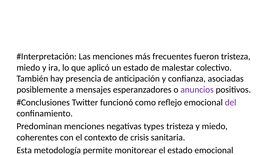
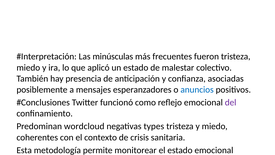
Las menciones: menciones -> minúsculas
anuncios colour: purple -> blue
Predominan menciones: menciones -> wordcloud
